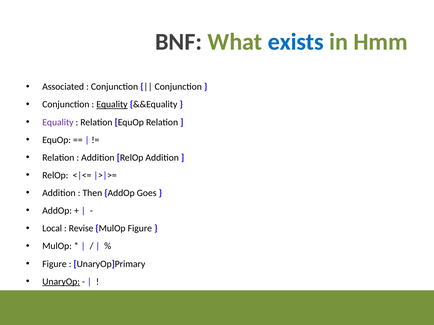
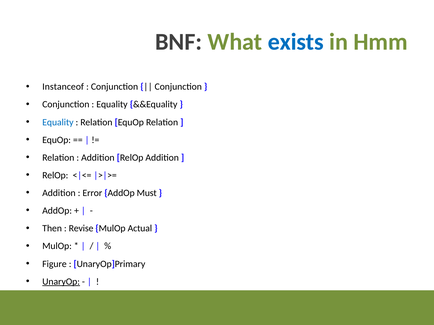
Associated: Associated -> Instanceof
Equality at (112, 105) underline: present -> none
Equality at (58, 122) colour: purple -> blue
Then: Then -> Error
Goes: Goes -> Must
Local: Local -> Then
MulOp Figure: Figure -> Actual
